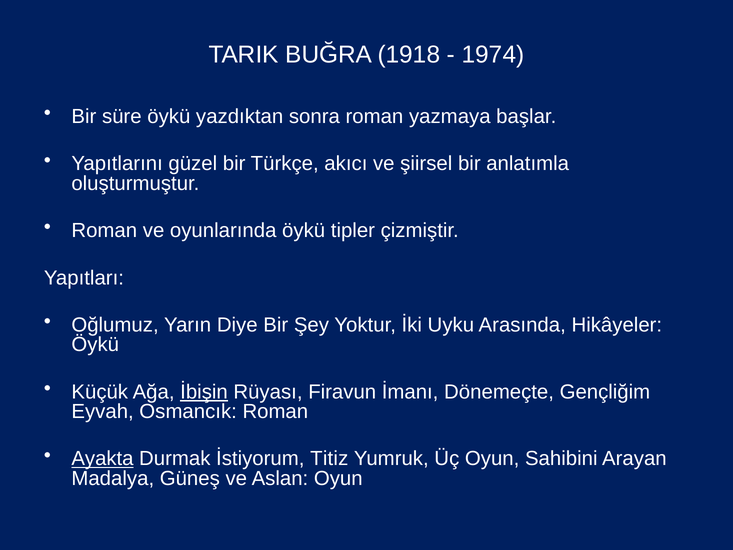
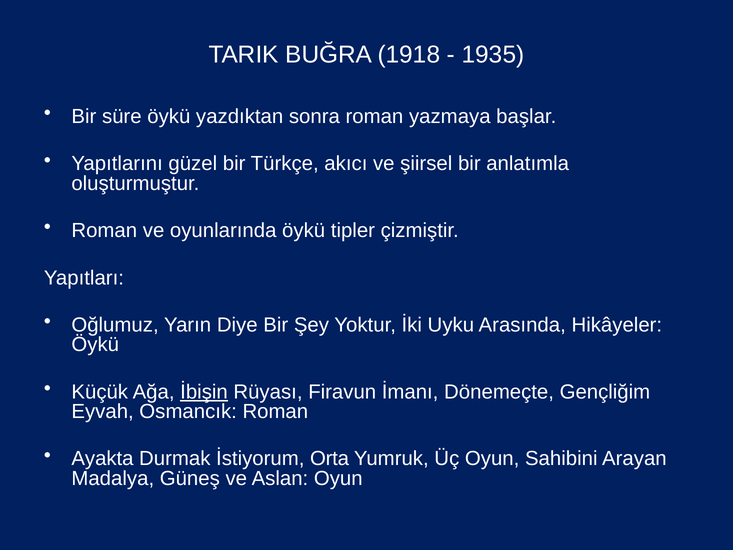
1974: 1974 -> 1935
Ayakta underline: present -> none
Titiz: Titiz -> Orta
